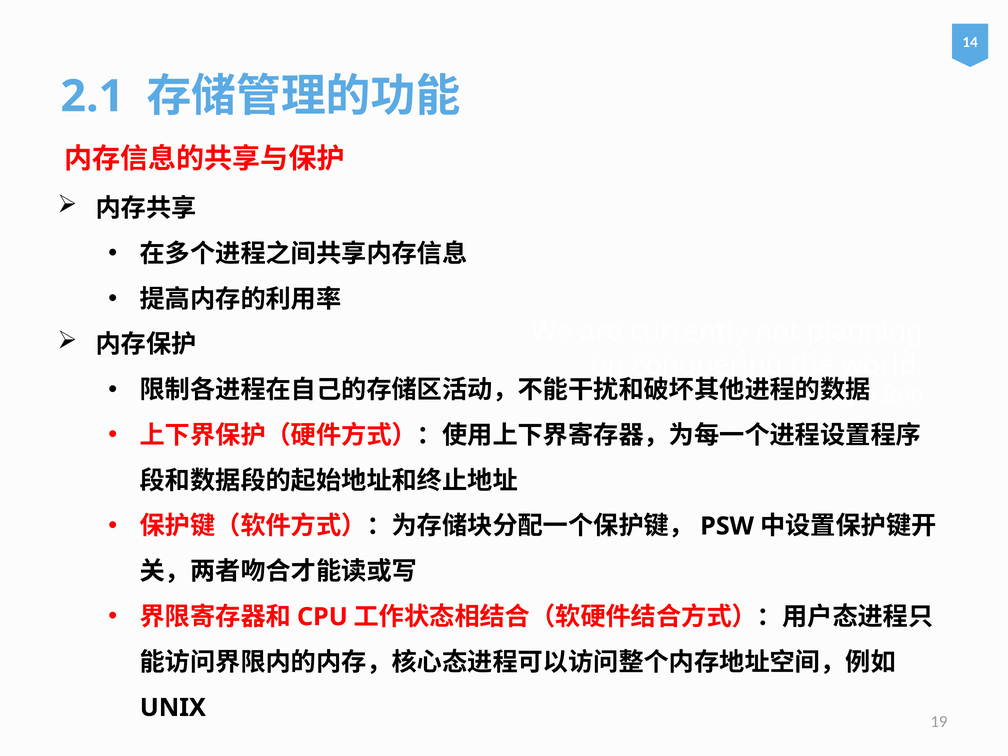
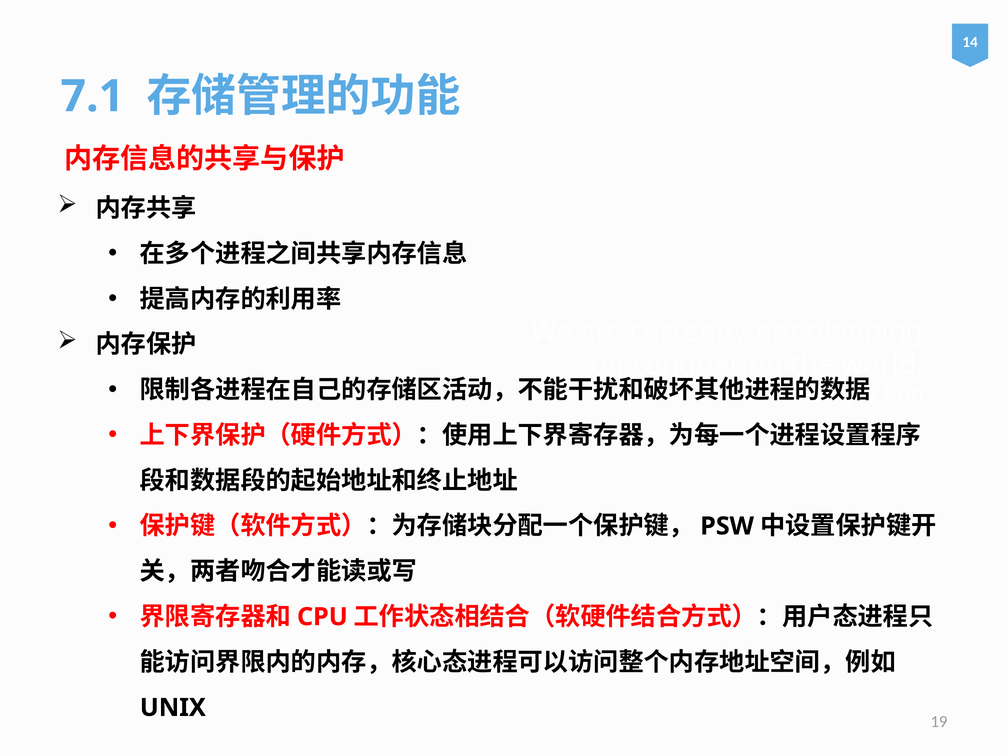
2.1: 2.1 -> 7.1
